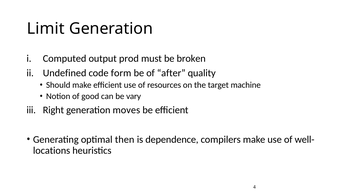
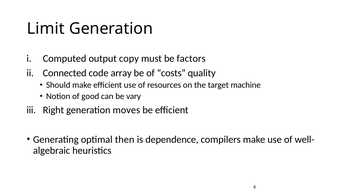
prod: prod -> copy
broken: broken -> factors
Undefined: Undefined -> Connected
form: form -> array
after: after -> costs
locations: locations -> algebraic
